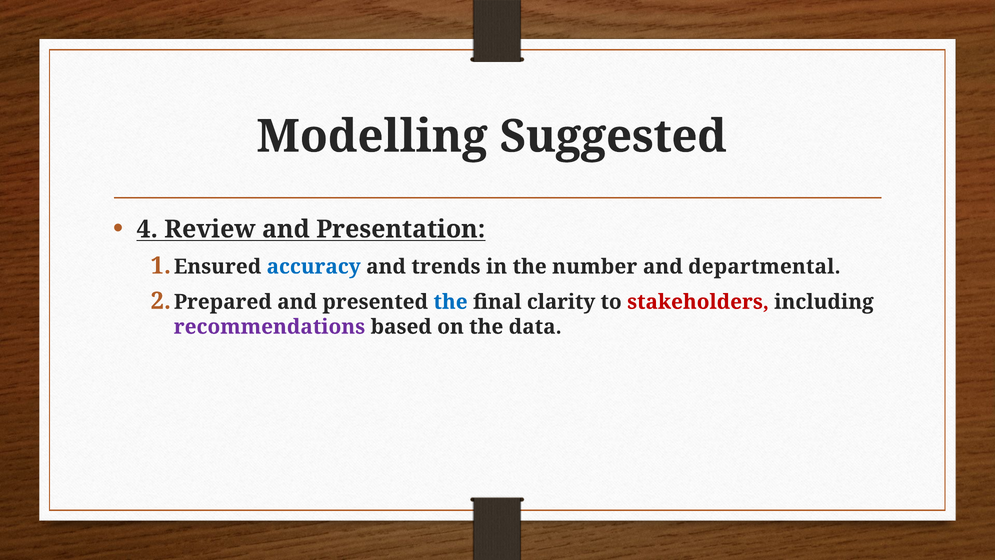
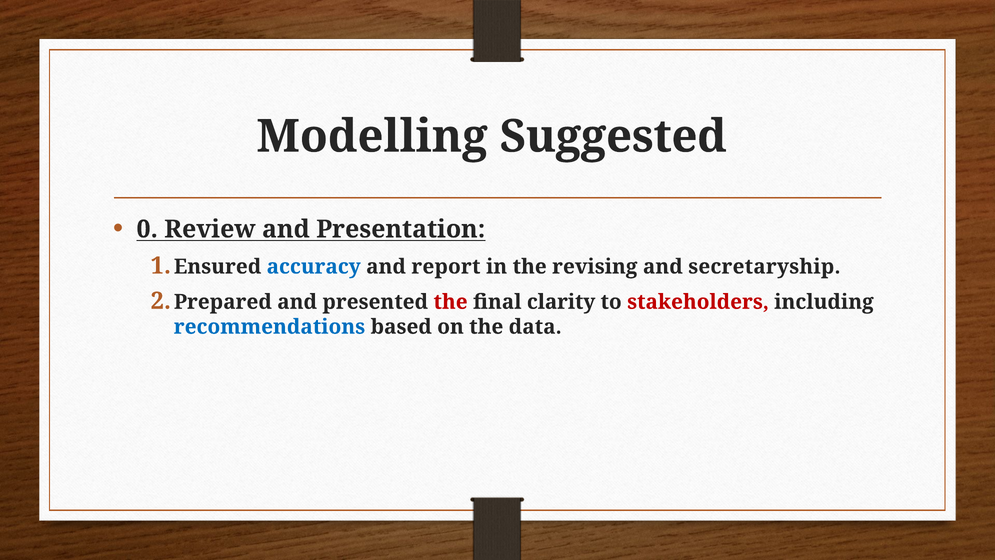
4: 4 -> 0
trends: trends -> report
number: number -> revising
departmental: departmental -> secretaryship
the at (451, 302) colour: blue -> red
recommendations colour: purple -> blue
